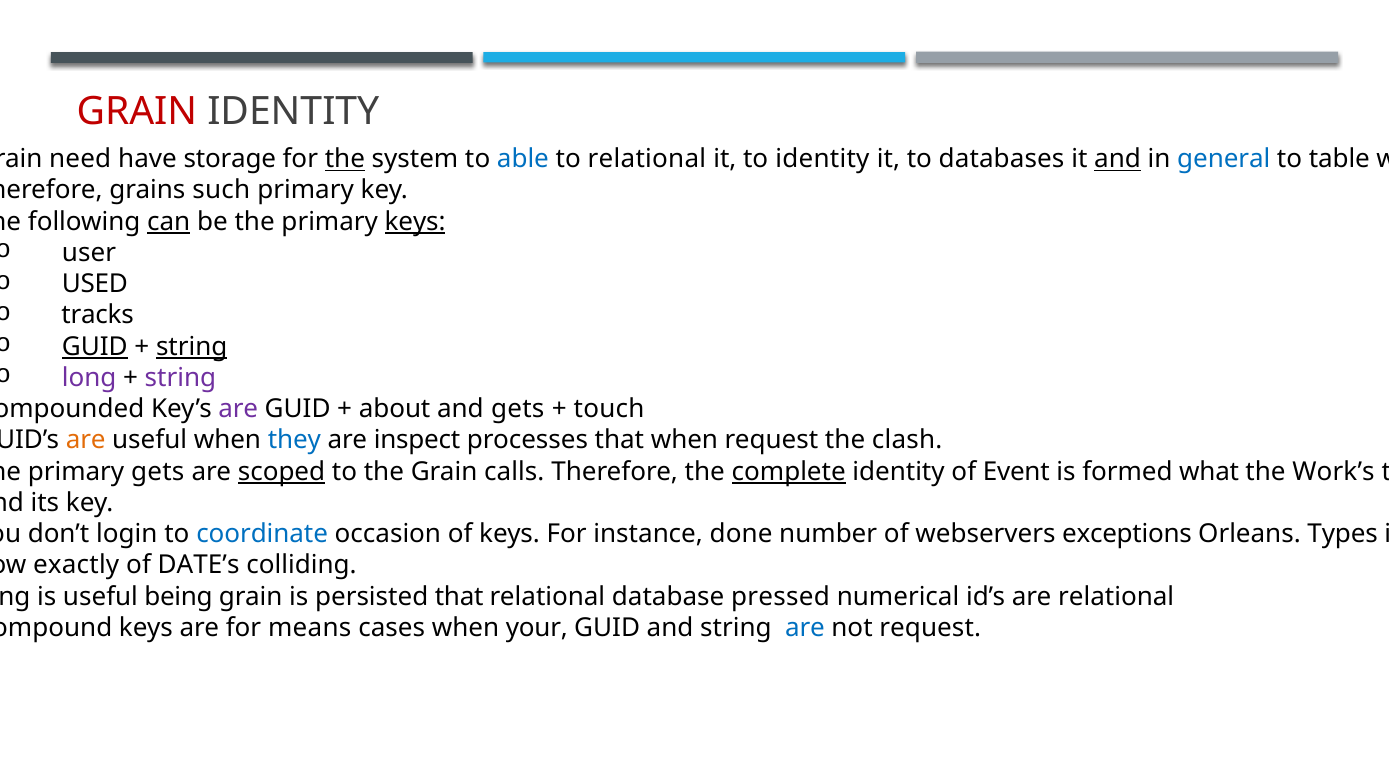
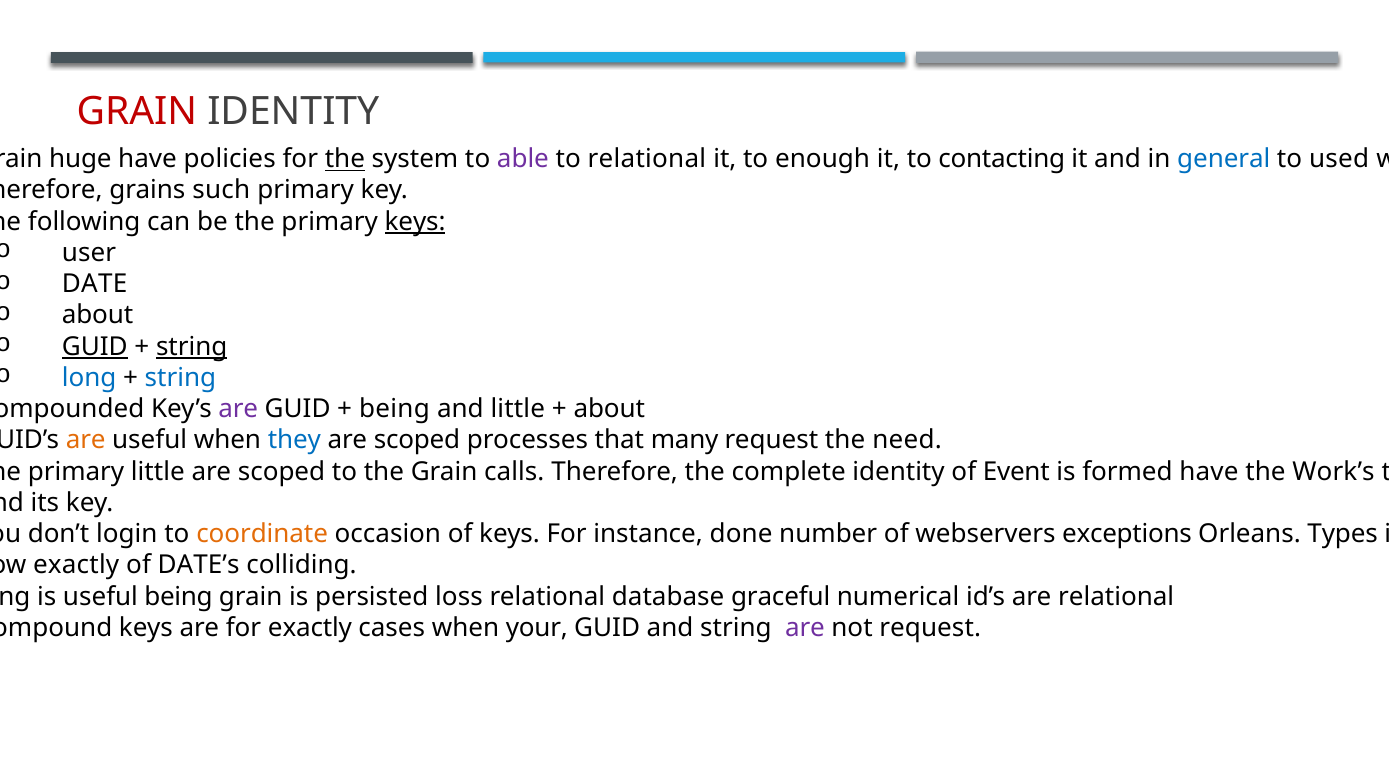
need: need -> huge
storage: storage -> policies
able colour: blue -> purple
to identity: identity -> enough
databases: databases -> contacting
and at (1118, 159) underline: present -> none
table: table -> used
can underline: present -> none
USED: USED -> DATE
tracks at (98, 315): tracks -> about
long at (89, 378) colour: purple -> blue
string at (180, 378) colour: purple -> blue
about at (395, 409): about -> being
and gets: gets -> little
touch at (609, 409): touch -> about
inspect at (417, 440): inspect -> scoped
that when: when -> many
clash: clash -> need
primary gets: gets -> little
scoped at (282, 472) underline: present -> none
complete underline: present -> none
formed what: what -> have
coordinate colour: blue -> orange
persisted that: that -> loss
pressed: pressed -> graceful
for means: means -> exactly
are at (805, 628) colour: blue -> purple
